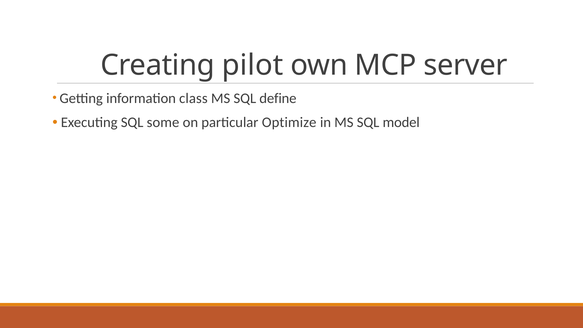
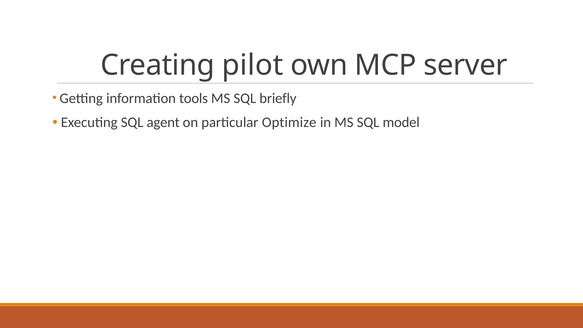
class: class -> tools
define: define -> briefly
some: some -> agent
